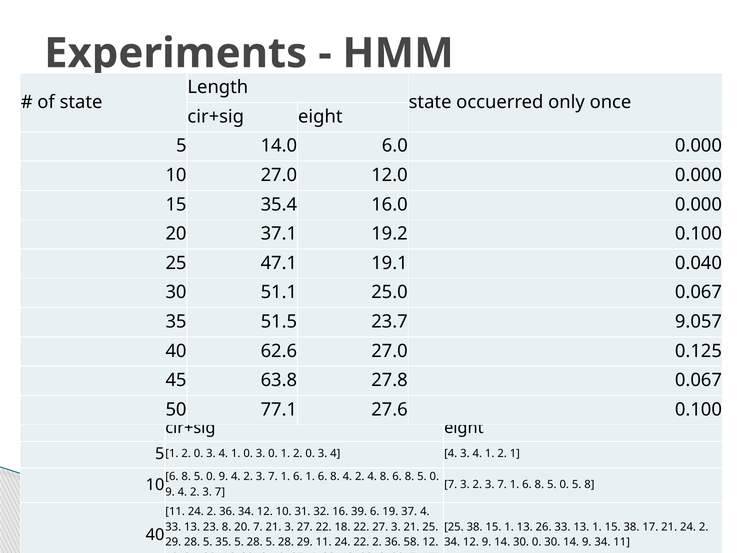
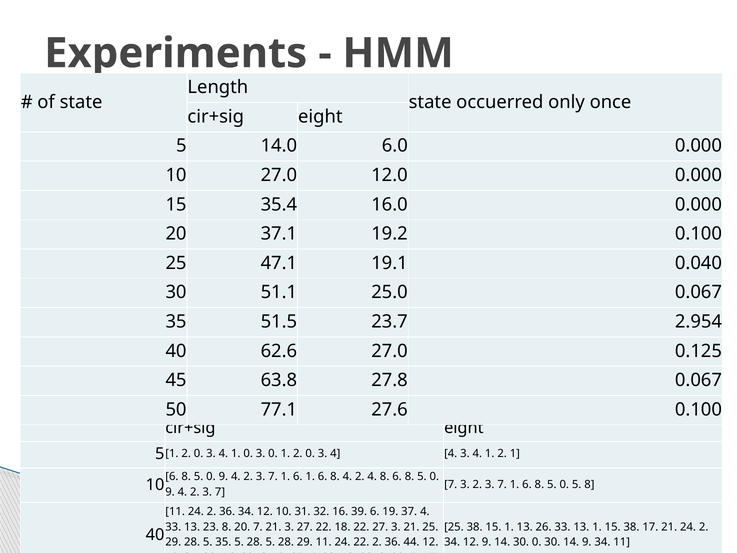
9.057: 9.057 -> 2.954
58: 58 -> 44
